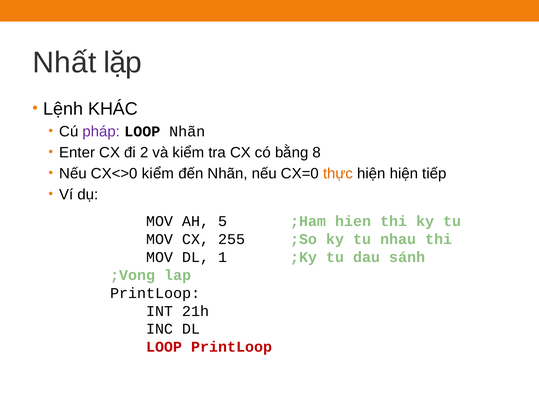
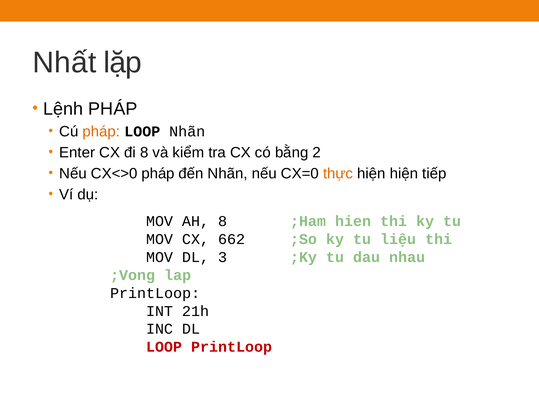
Lệnh KHÁC: KHÁC -> PHÁP
pháp at (101, 132) colour: purple -> orange
đi 2: 2 -> 8
8: 8 -> 2
CX<>0 kiểm: kiểm -> pháp
AH 5: 5 -> 8
255: 255 -> 662
nhau: nhau -> liệu
1: 1 -> 3
sánh: sánh -> nhau
